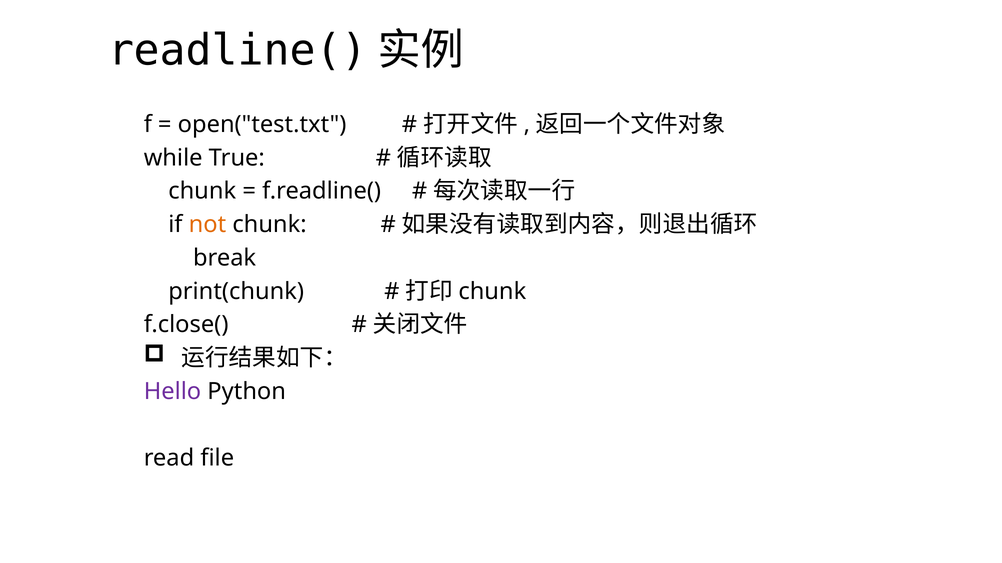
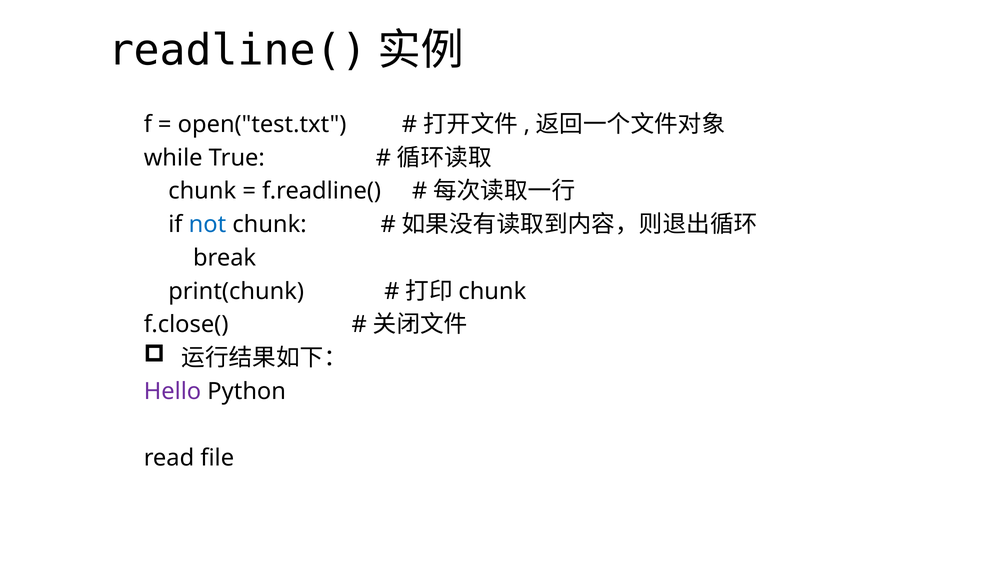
not colour: orange -> blue
